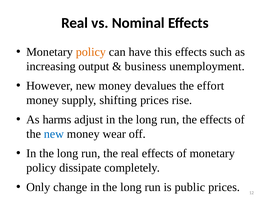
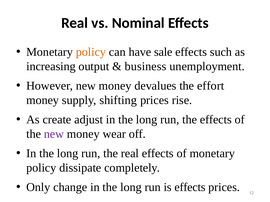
this: this -> sale
harms: harms -> create
new at (54, 134) colour: blue -> purple
is public: public -> effects
